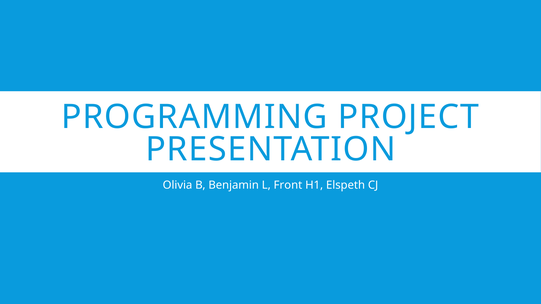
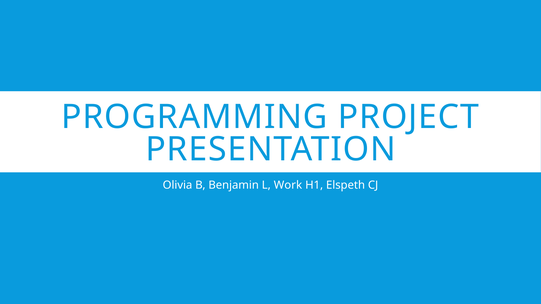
Front: Front -> Work
